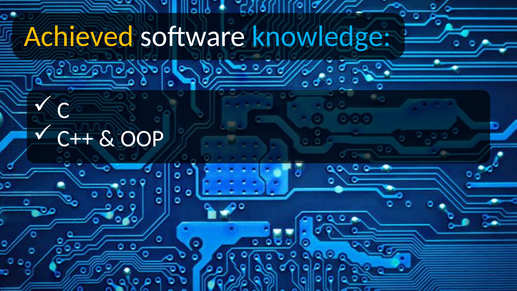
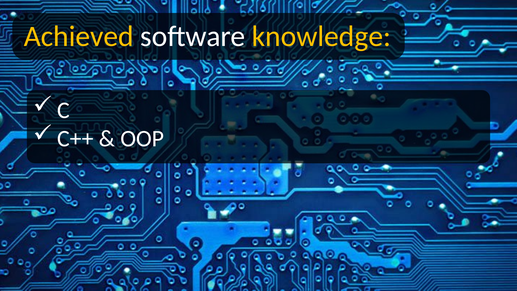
knowledge colour: light blue -> yellow
